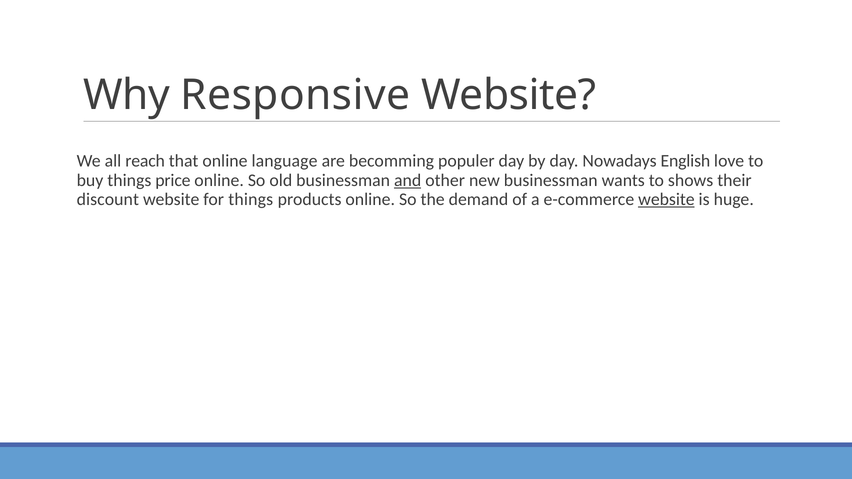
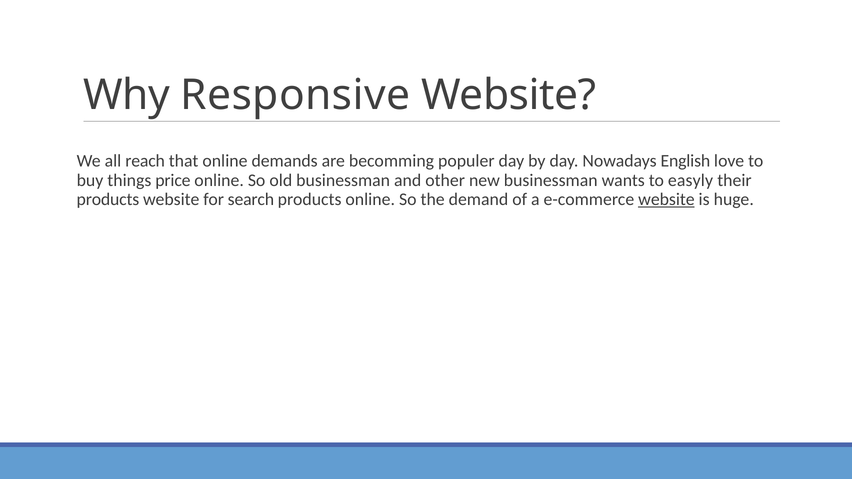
language: language -> demands
and underline: present -> none
shows: shows -> easyly
discount at (108, 199): discount -> products
for things: things -> search
